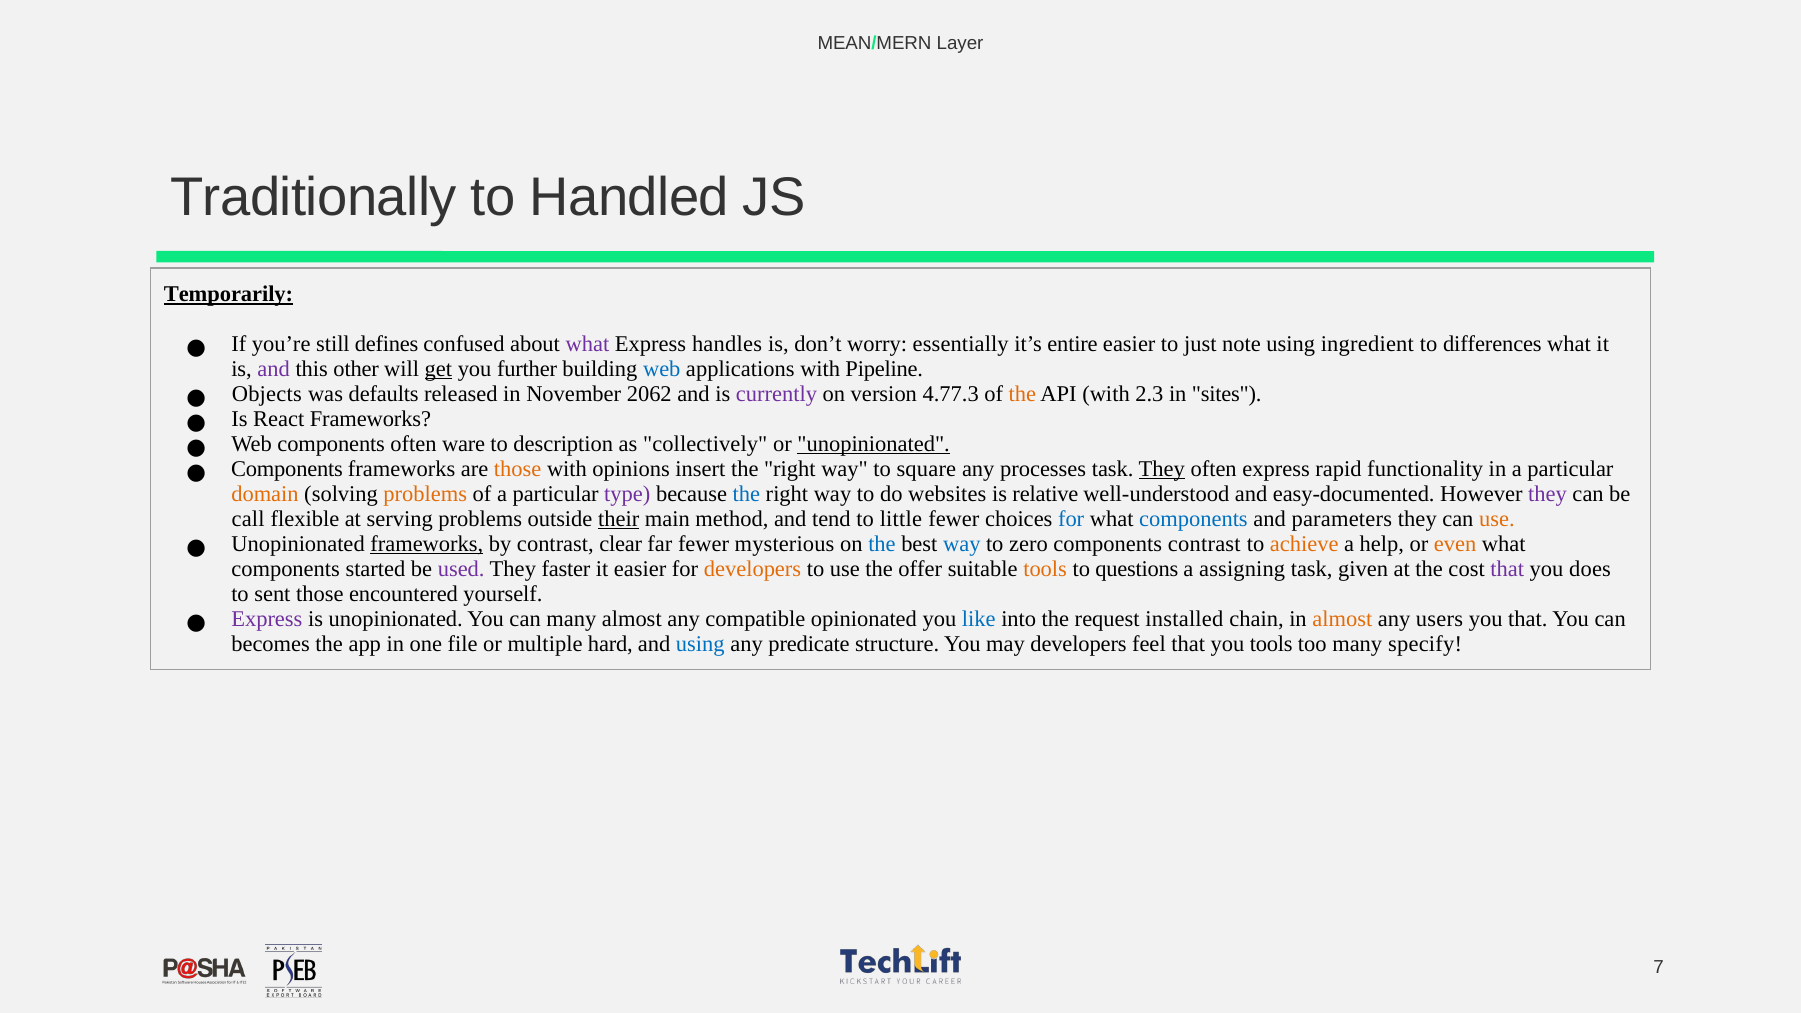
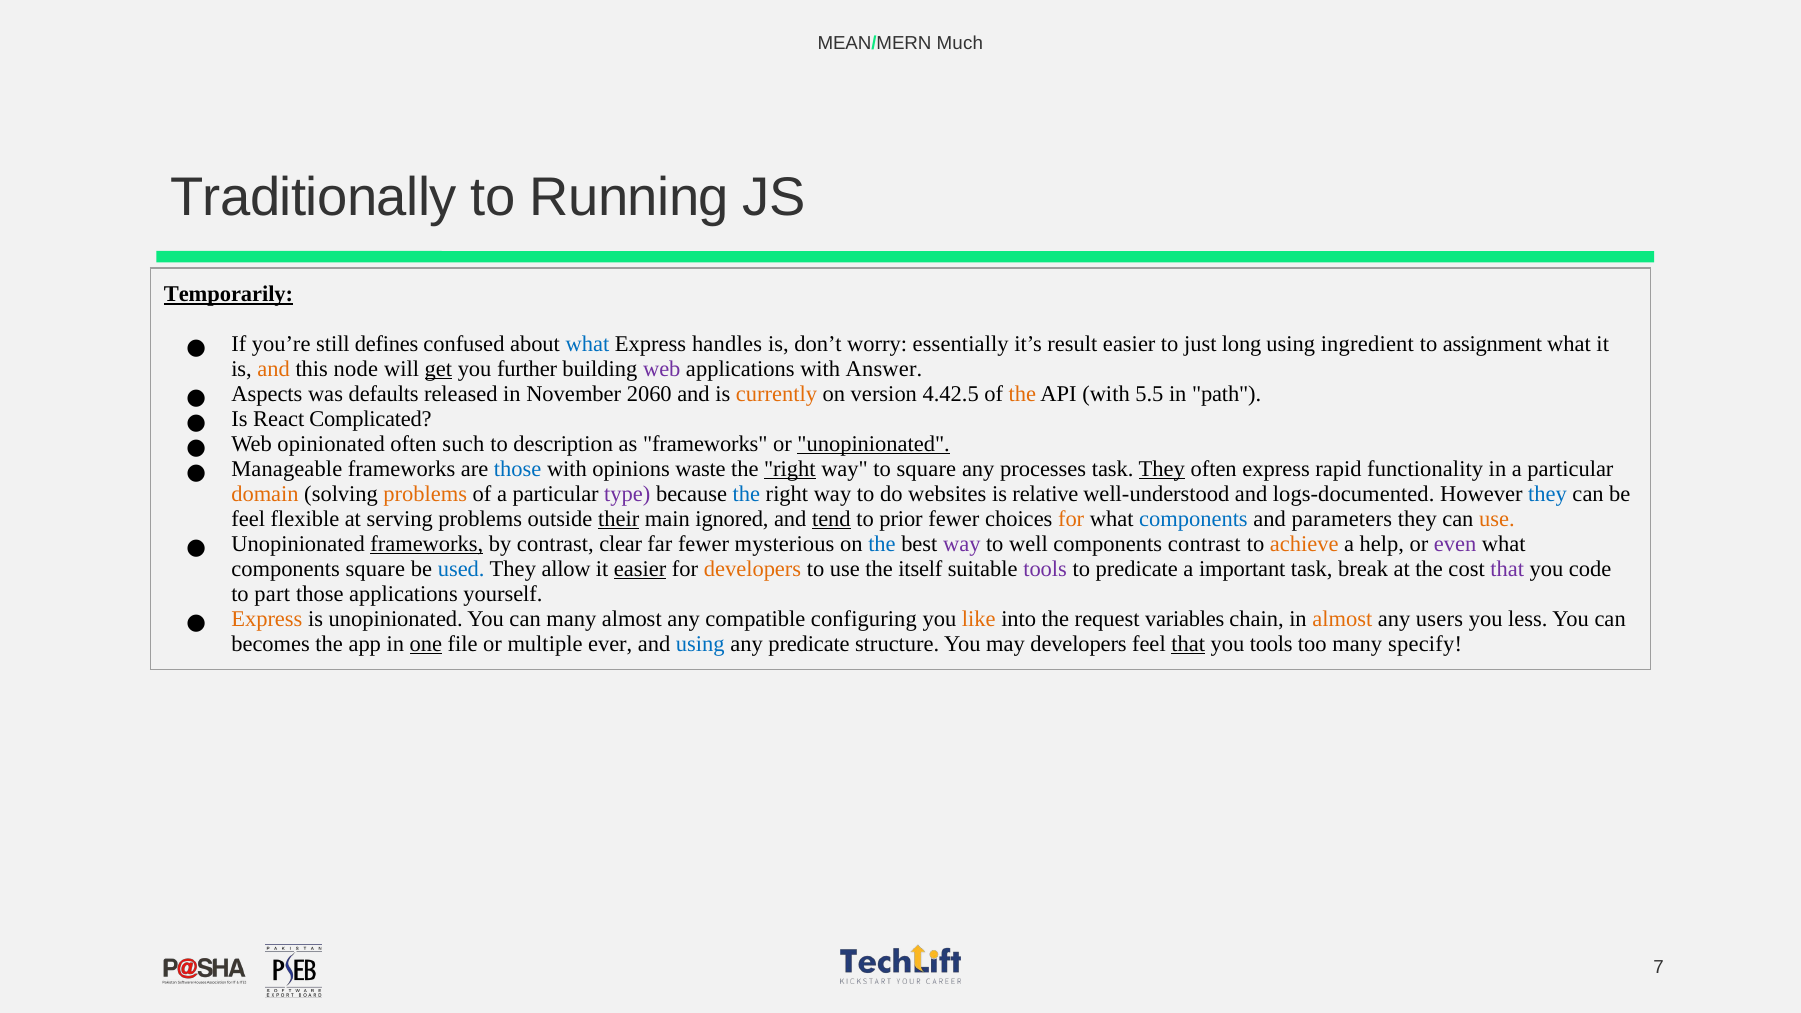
Layer: Layer -> Much
Handled: Handled -> Running
what at (587, 344) colour: purple -> blue
entire: entire -> result
note: note -> long
differences: differences -> assignment
and at (274, 369) colour: purple -> orange
other: other -> node
web at (662, 369) colour: blue -> purple
Pipeline: Pipeline -> Answer
Objects: Objects -> Aspects
2062: 2062 -> 2060
currently colour: purple -> orange
4.77.3: 4.77.3 -> 4.42.5
2.3: 2.3 -> 5.5
sites: sites -> path
React Frameworks: Frameworks -> Complicated
Web components: components -> opinionated
ware: ware -> such
as collectively: collectively -> frameworks
Components at (287, 469): Components -> Manageable
those at (518, 469) colour: orange -> blue
insert: insert -> waste
right at (790, 469) underline: none -> present
easy-documented: easy-documented -> logs-documented
they at (1547, 494) colour: purple -> blue
call at (248, 519): call -> feel
method: method -> ignored
tend underline: none -> present
little: little -> prior
for at (1071, 519) colour: blue -> orange
way at (962, 544) colour: blue -> purple
zero: zero -> well
even colour: orange -> purple
components started: started -> square
used colour: purple -> blue
faster: faster -> allow
easier at (640, 569) underline: none -> present
offer: offer -> itself
tools at (1045, 569) colour: orange -> purple
to questions: questions -> predicate
assigning: assigning -> important
given: given -> break
does: does -> code
sent: sent -> part
those encountered: encountered -> applications
Express at (267, 619) colour: purple -> orange
opinionated: opinionated -> configuring
like colour: blue -> orange
installed: installed -> variables
you that: that -> less
one underline: none -> present
hard: hard -> ever
that at (1188, 644) underline: none -> present
